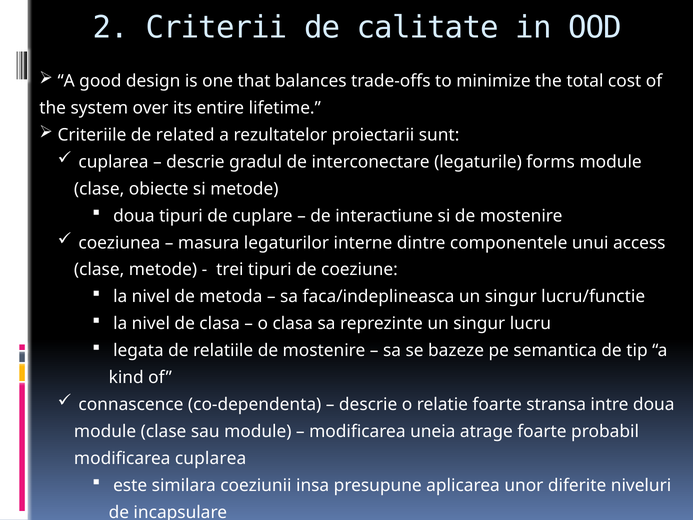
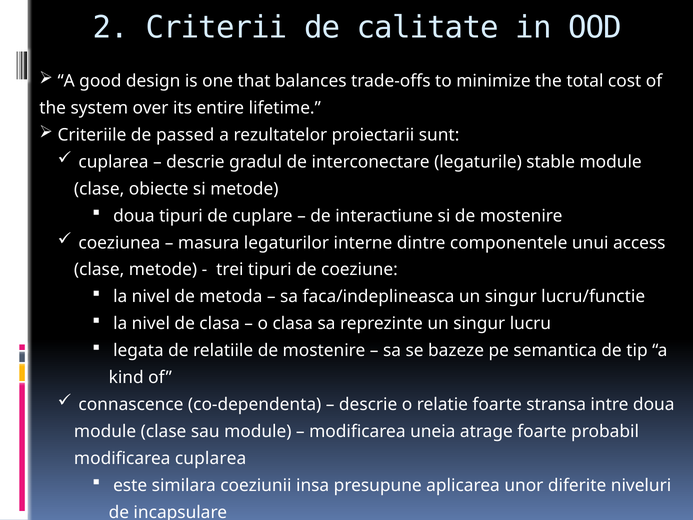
related: related -> passed
forms: forms -> stable
